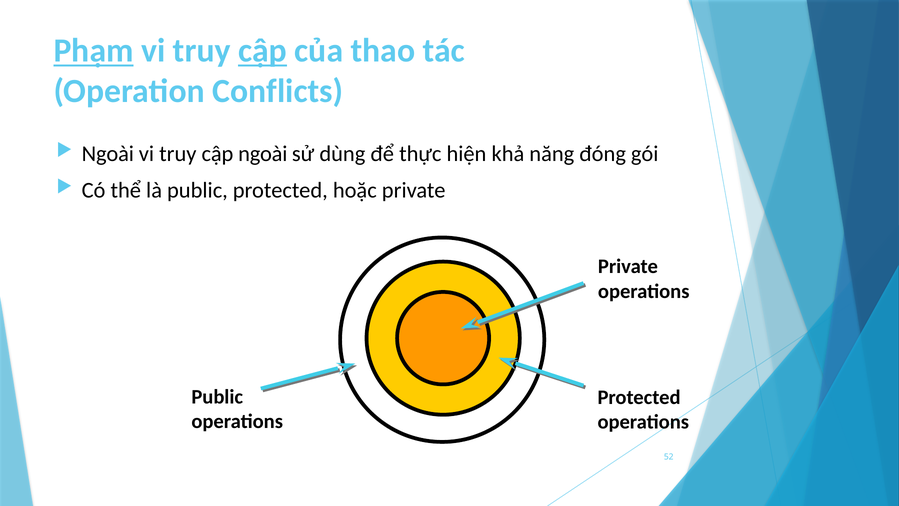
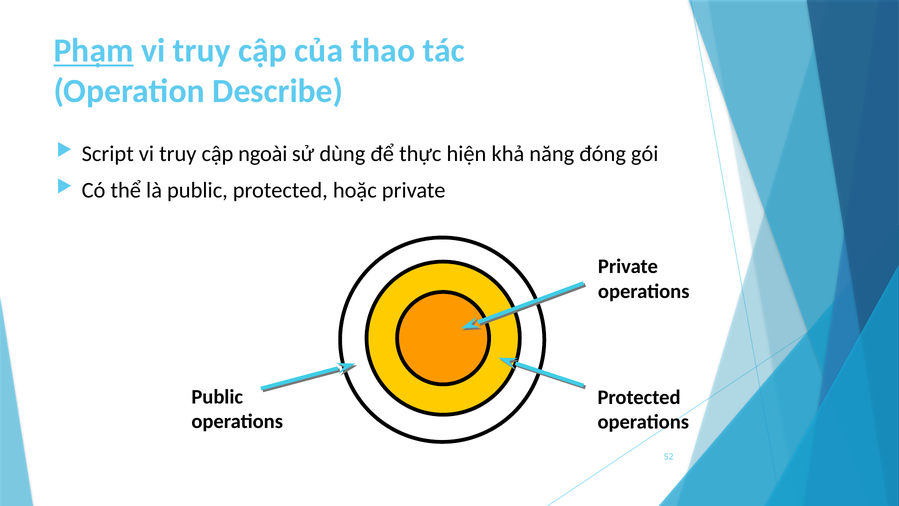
cập at (262, 51) underline: present -> none
Conflicts: Conflicts -> Describe
Ngoài at (108, 154): Ngoài -> Script
